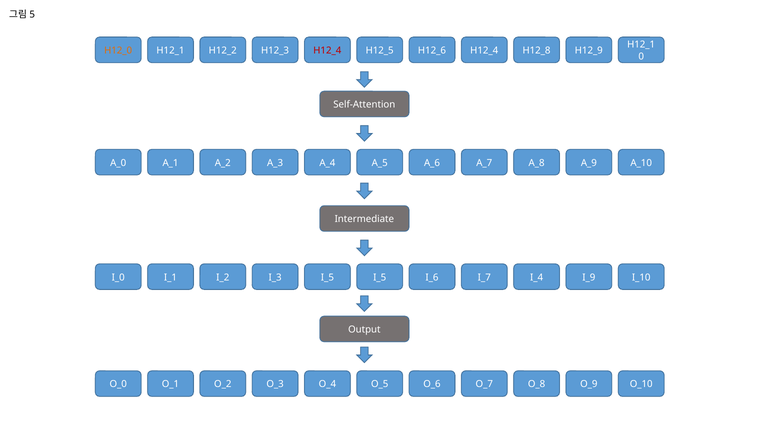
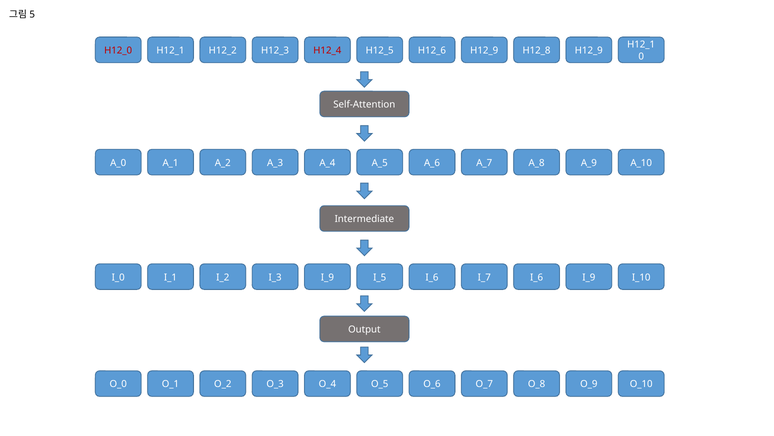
H12_0 colour: orange -> red
H12_6 H12_4: H12_4 -> H12_9
I_3 I_5: I_5 -> I_9
I_7 I_4: I_4 -> I_6
